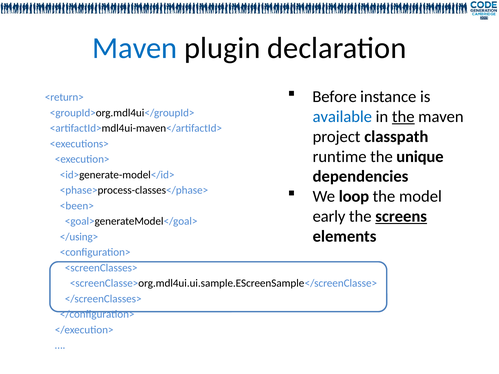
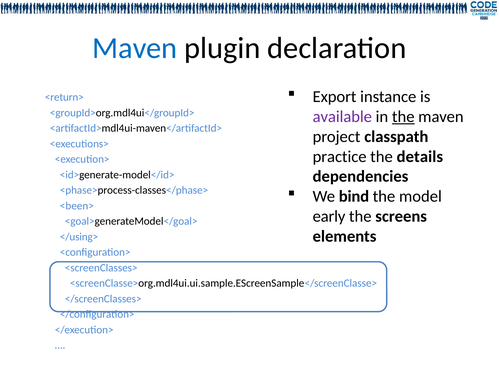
Before: Before -> Export
available colour: blue -> purple
runtime: runtime -> practice
unique: unique -> details
loop: loop -> bind
screens underline: present -> none
